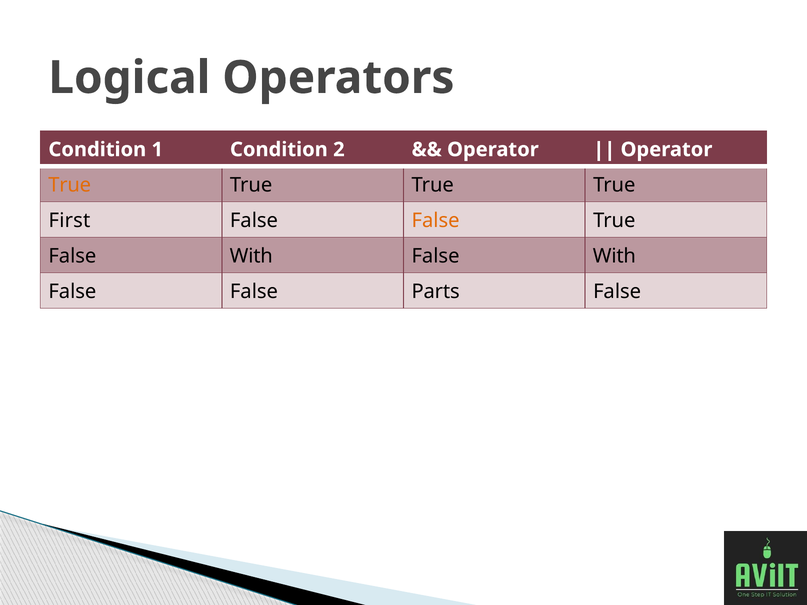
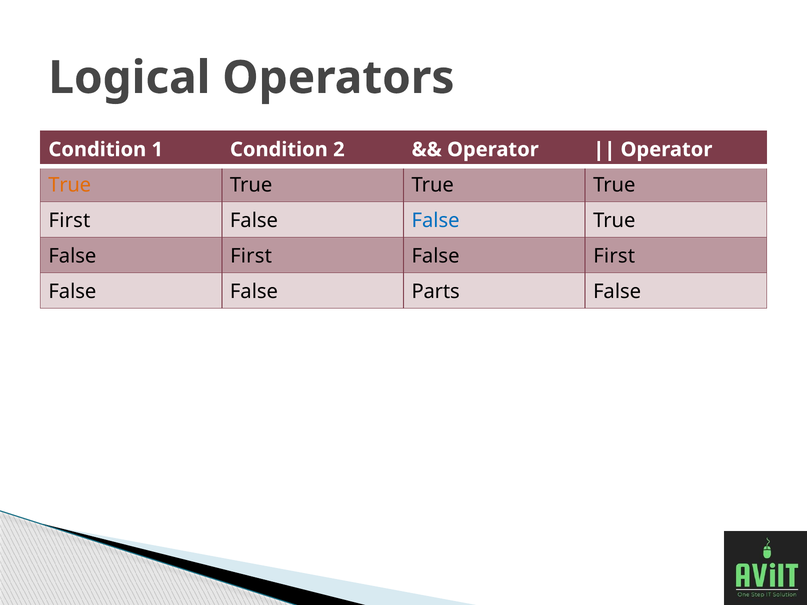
False at (436, 221) colour: orange -> blue
With at (251, 256): With -> First
With at (614, 256): With -> First
